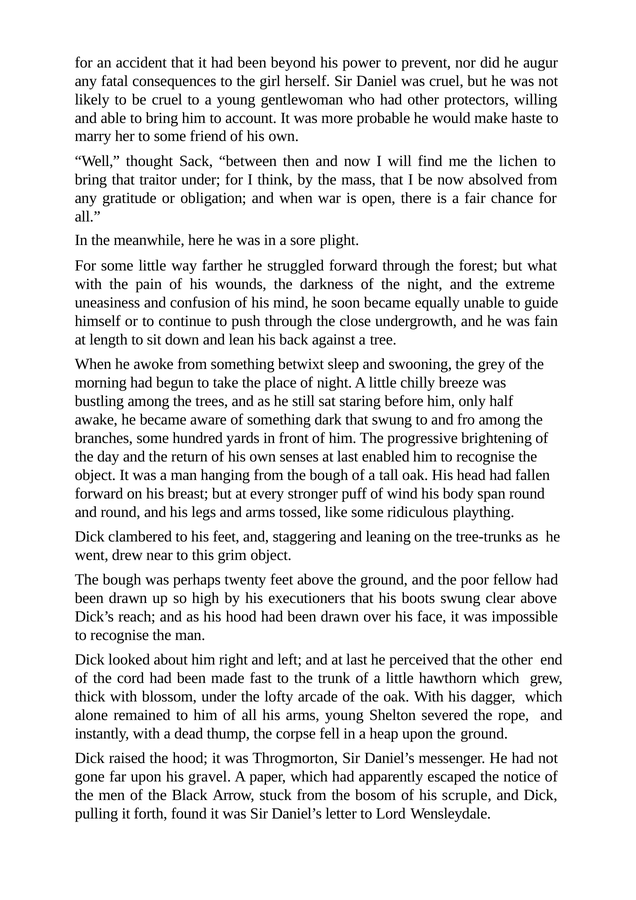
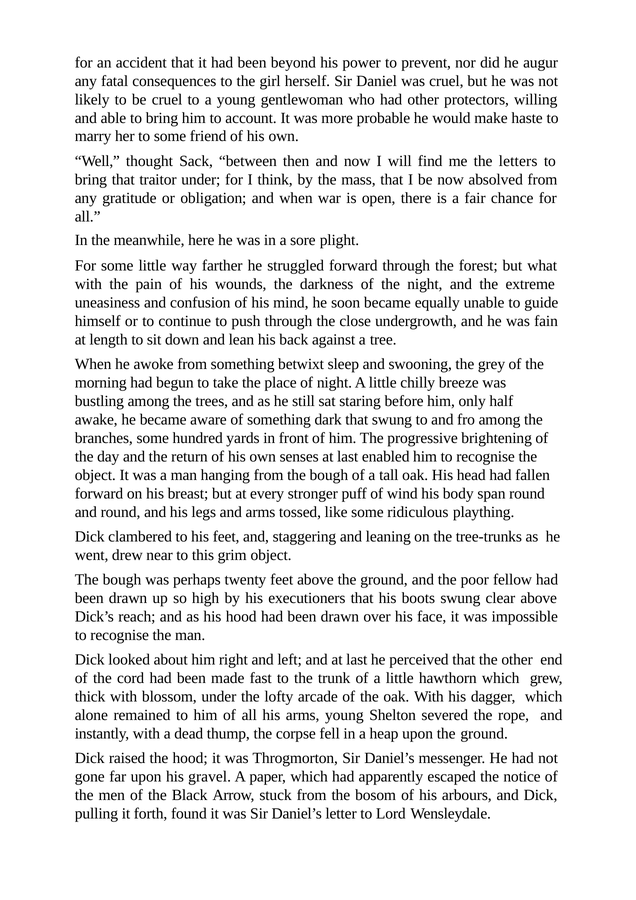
lichen: lichen -> letters
scruple: scruple -> arbours
